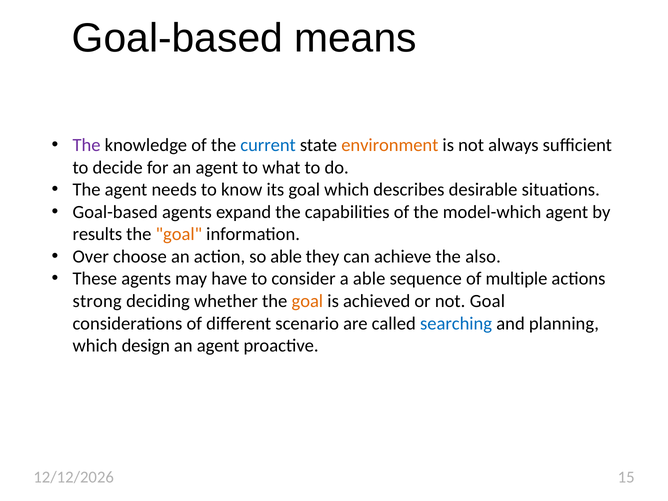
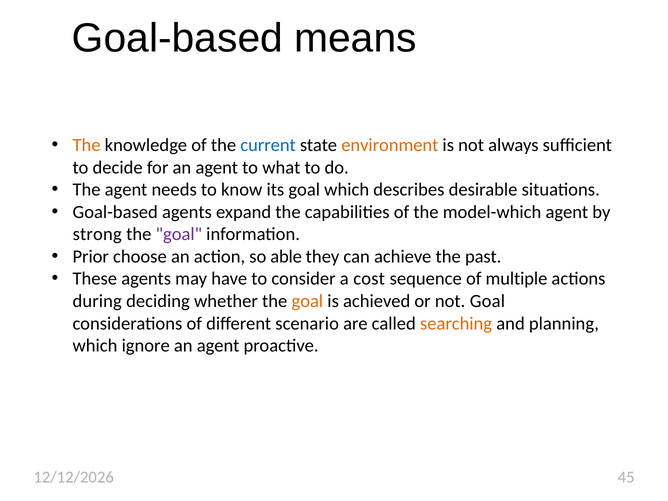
The at (87, 145) colour: purple -> orange
results: results -> strong
goal at (179, 234) colour: orange -> purple
Over: Over -> Prior
also: also -> past
a able: able -> cost
strong: strong -> during
searching colour: blue -> orange
design: design -> ignore
15: 15 -> 45
